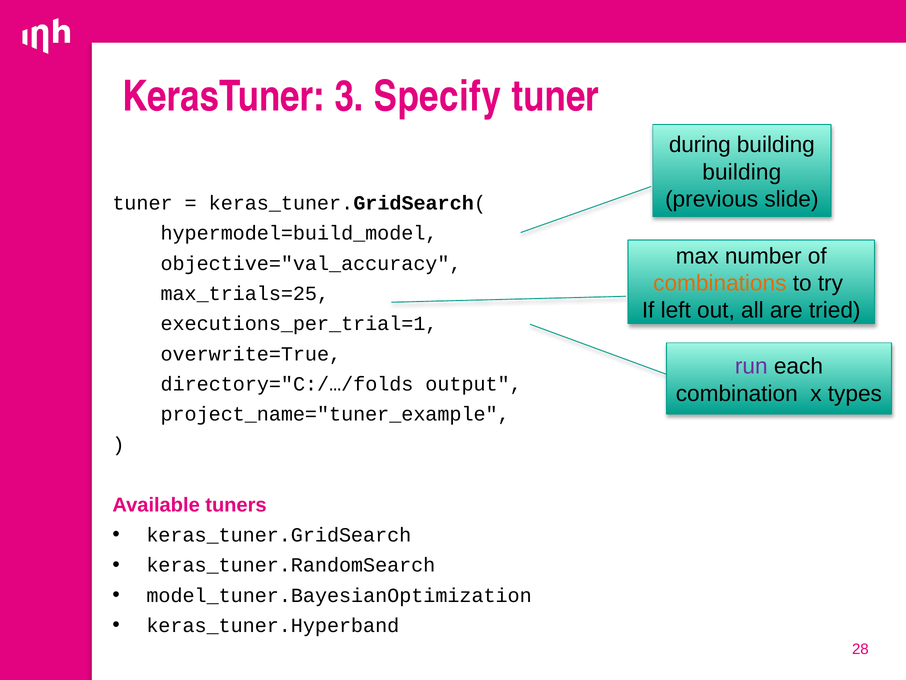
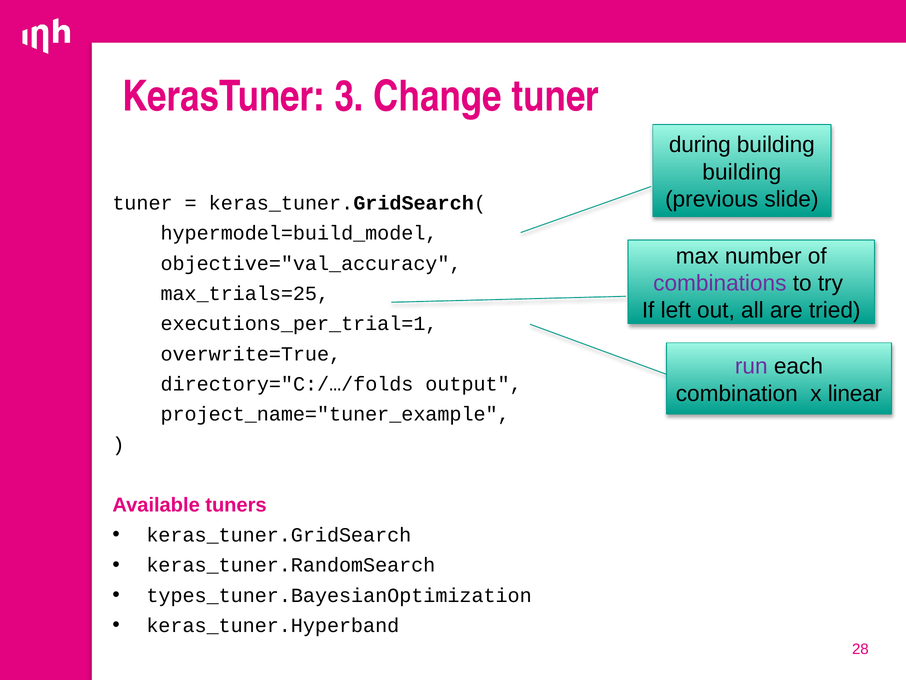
Specify: Specify -> Change
combinations colour: orange -> purple
types: types -> linear
model_tuner.BayesianOptimization: model_tuner.BayesianOptimization -> types_tuner.BayesianOptimization
